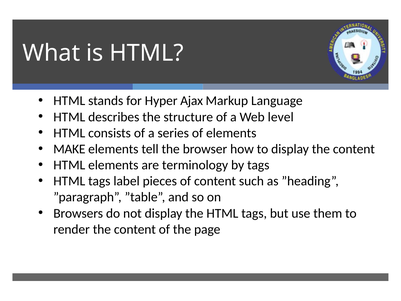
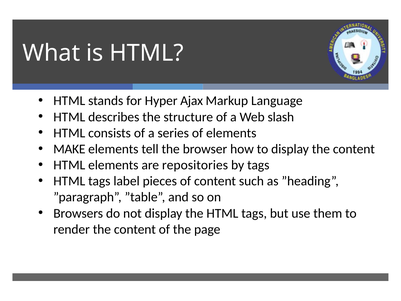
level: level -> slash
terminology: terminology -> repositories
